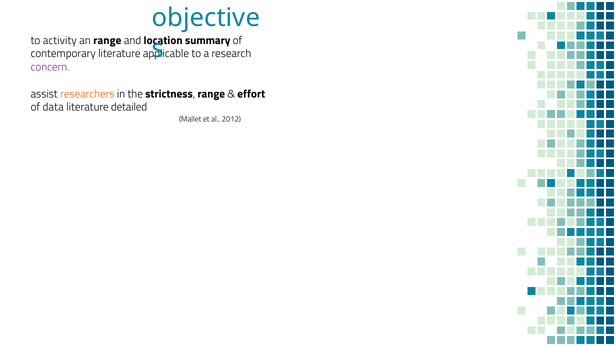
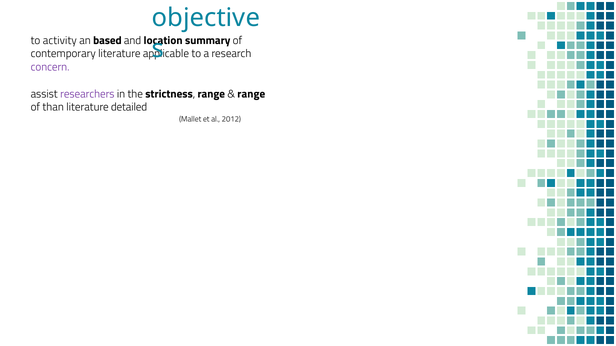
an range: range -> based
researchers colour: orange -> purple
effort at (251, 94): effort -> range
data: data -> than
